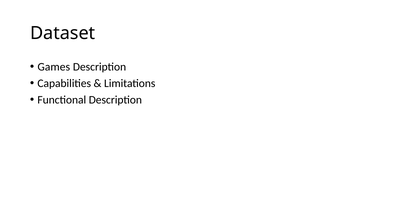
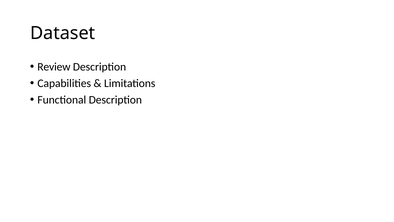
Games: Games -> Review
